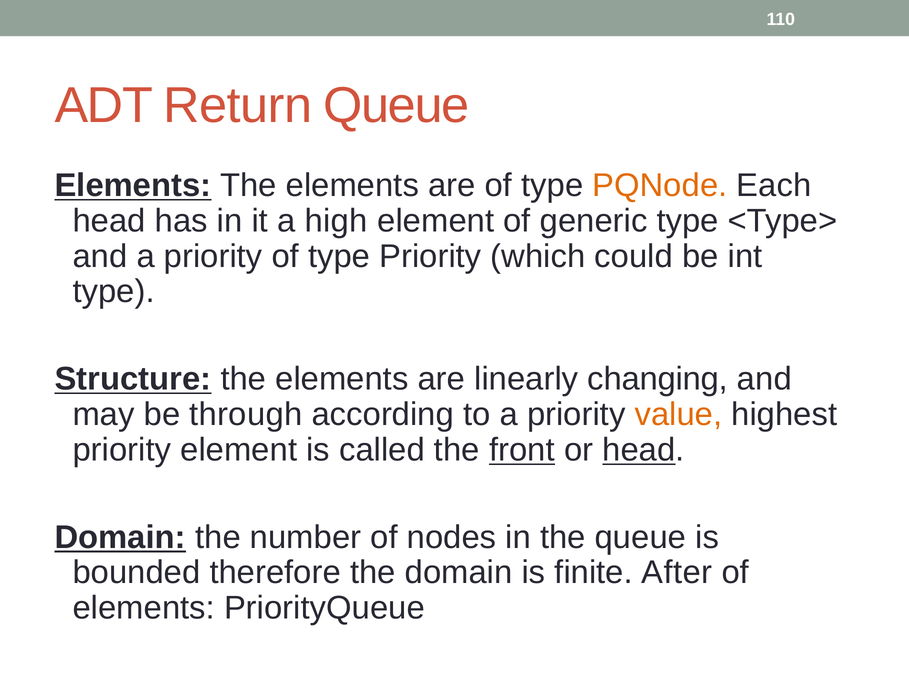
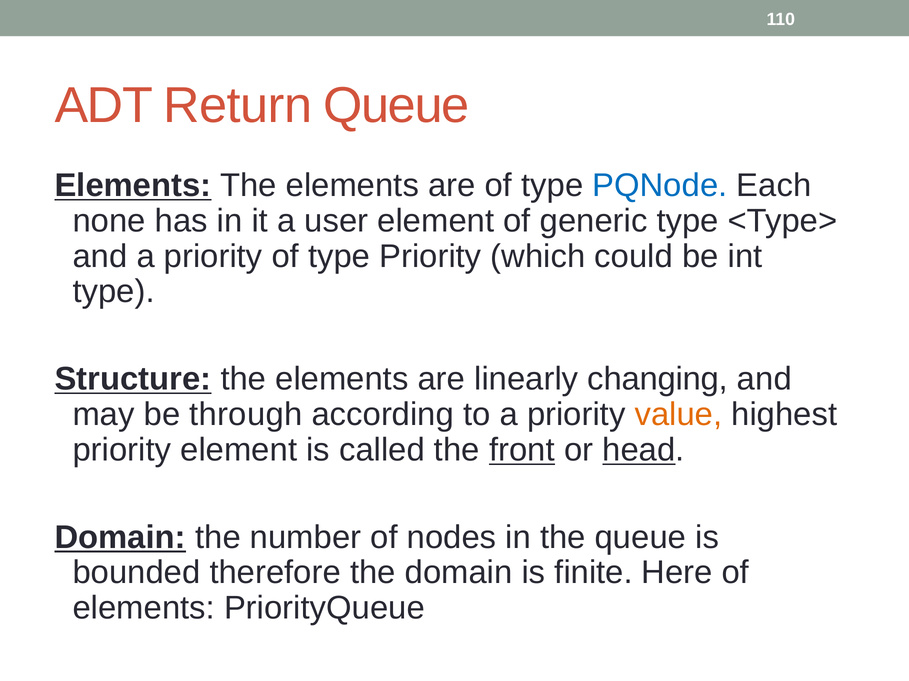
PQNode colour: orange -> blue
head at (109, 221): head -> none
high: high -> user
After: After -> Here
